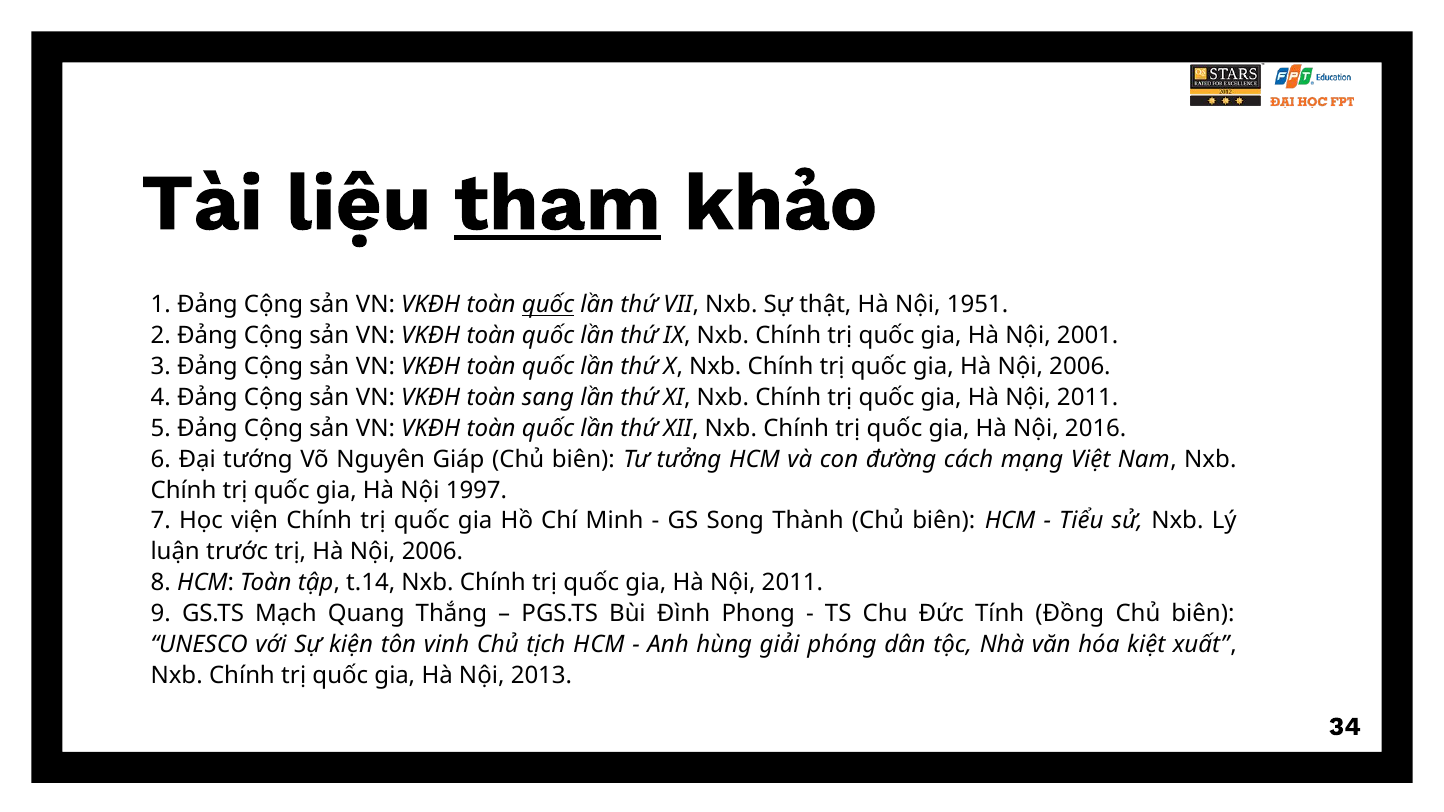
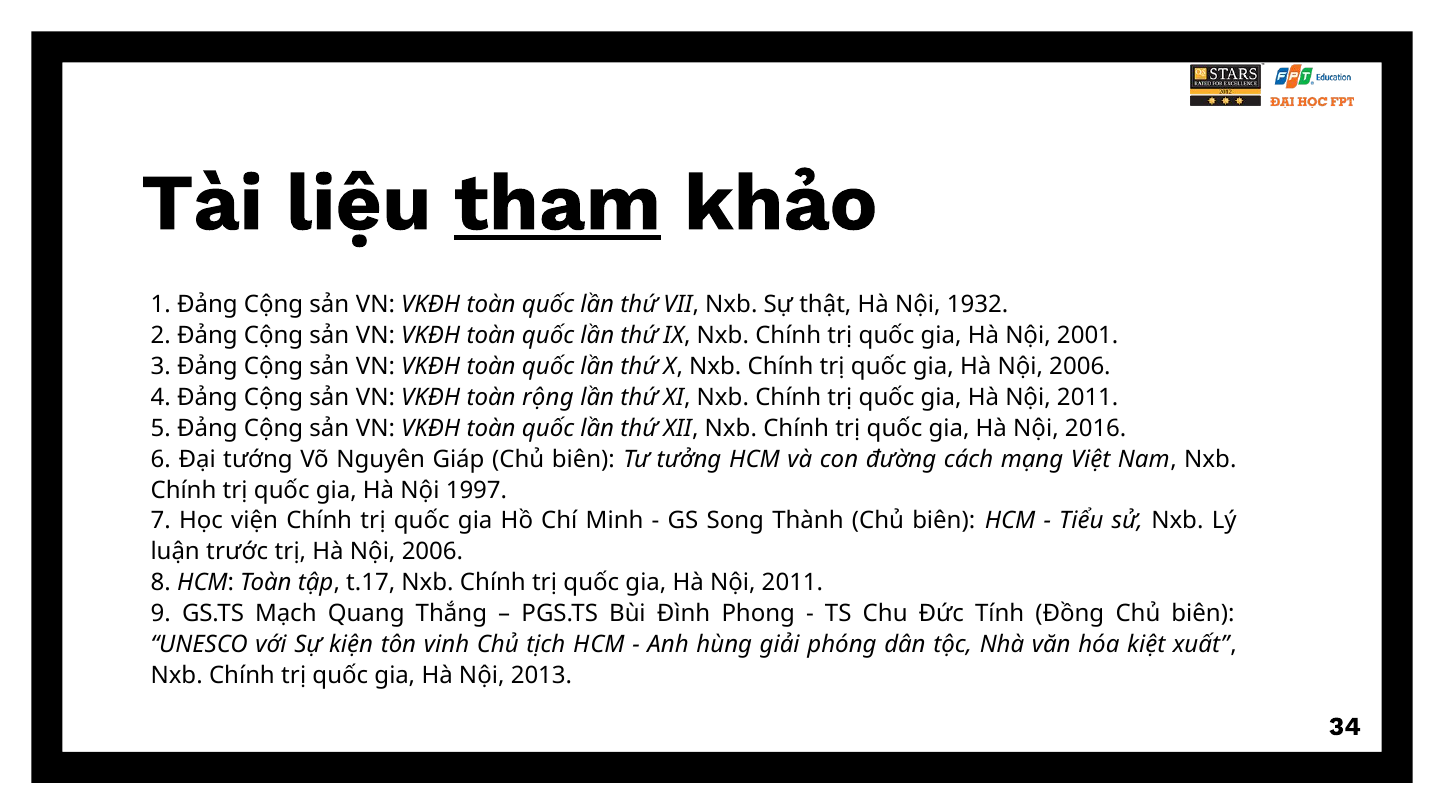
quốc at (548, 305) underline: present -> none
1951: 1951 -> 1932
sang: sang -> rộng
t.14: t.14 -> t.17
